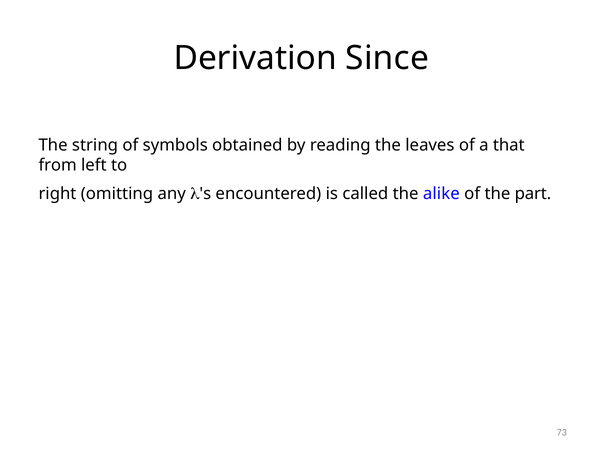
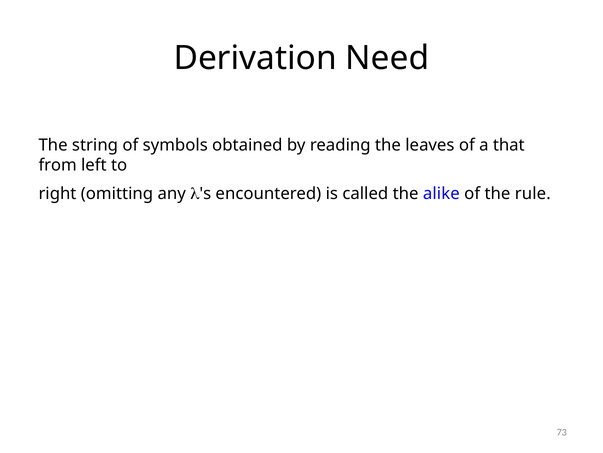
Since: Since -> Need
part: part -> rule
